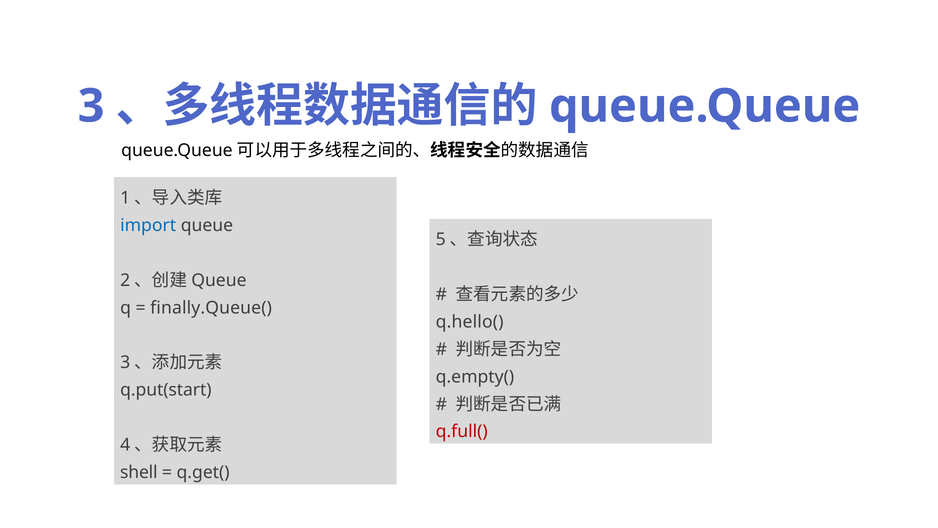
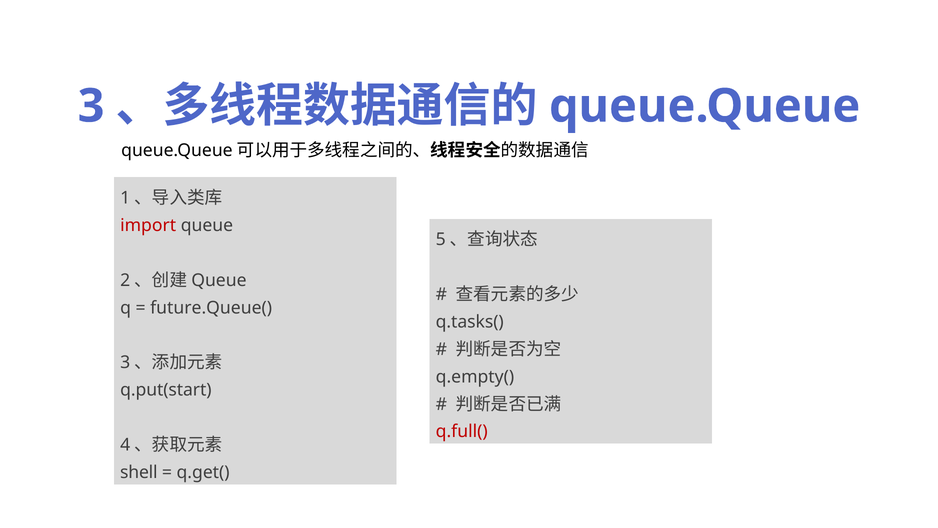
import colour: blue -> red
finally.Queue(: finally.Queue( -> future.Queue(
q.hello(: q.hello( -> q.tasks(
